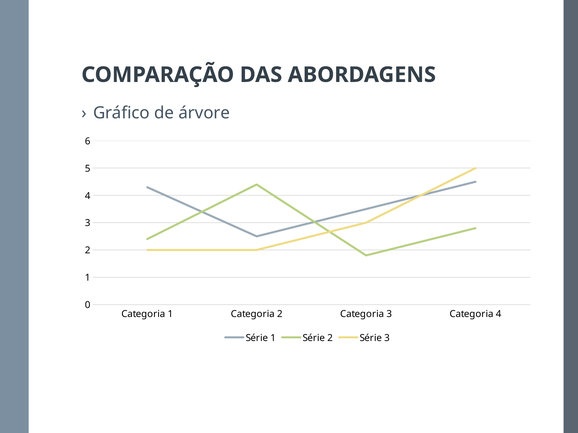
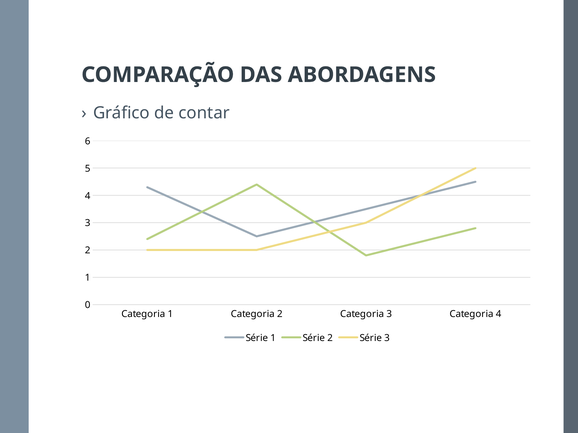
árvore: árvore -> contar
